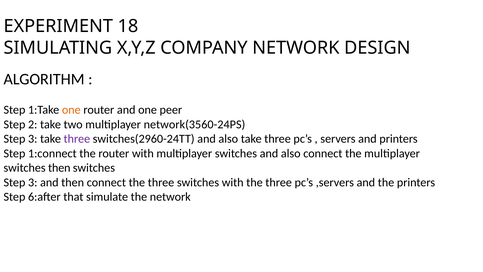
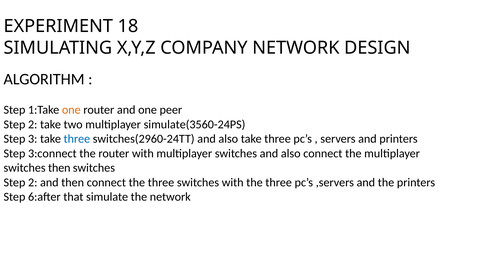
network(3560-24PS: network(3560-24PS -> simulate(3560-24PS
three at (77, 139) colour: purple -> blue
1:connect: 1:connect -> 3:connect
3 at (33, 182): 3 -> 2
